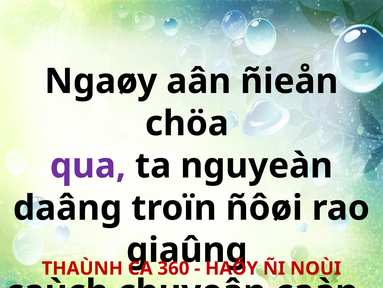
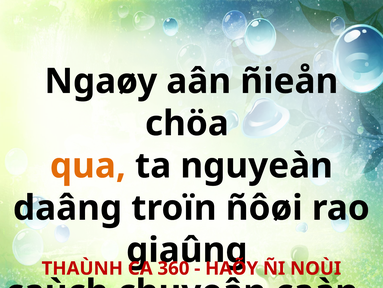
qua colour: purple -> orange
